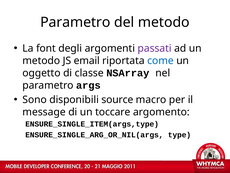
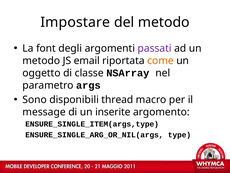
Parametro at (75, 22): Parametro -> Impostare
come colour: blue -> orange
source: source -> thread
toccare: toccare -> inserite
